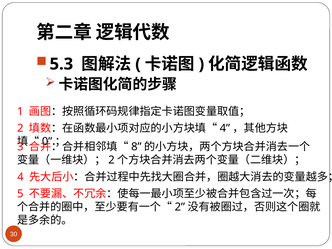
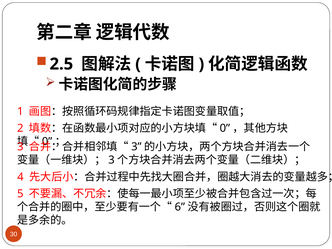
5.3: 5.3 -> 2.5
4 at (225, 128): 4 -> 0
8 at (136, 147): 8 -> 3
2 at (111, 160): 2 -> 3
2 at (180, 207): 2 -> 6
